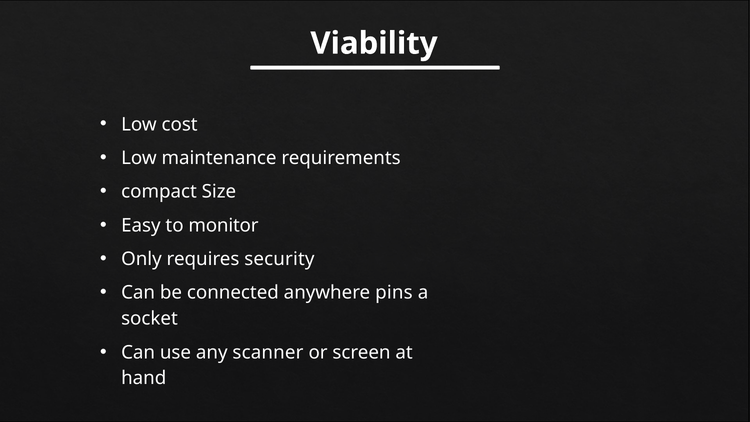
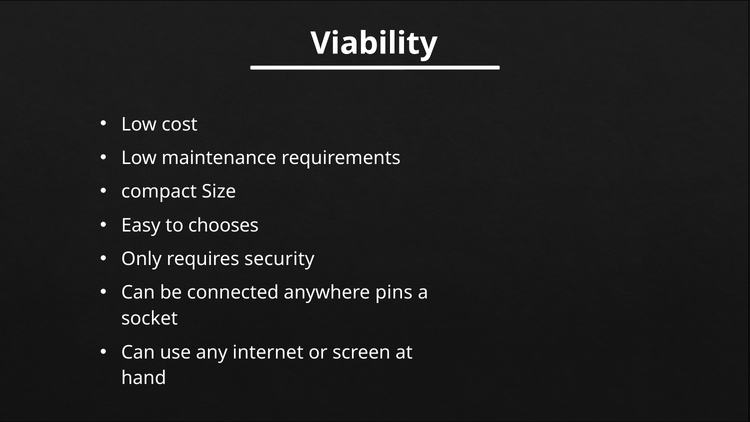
monitor: monitor -> chooses
scanner: scanner -> internet
